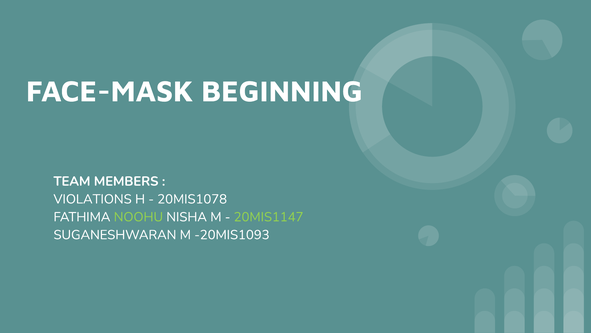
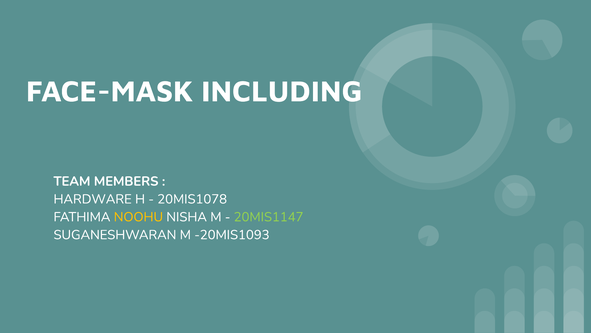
BEGINNING: BEGINNING -> INCLUDING
VIOLATIONS: VIOLATIONS -> HARDWARE
NOOHU colour: light green -> yellow
